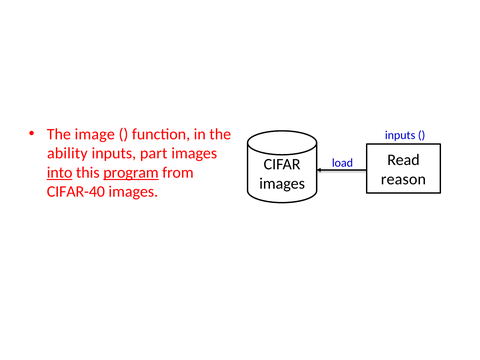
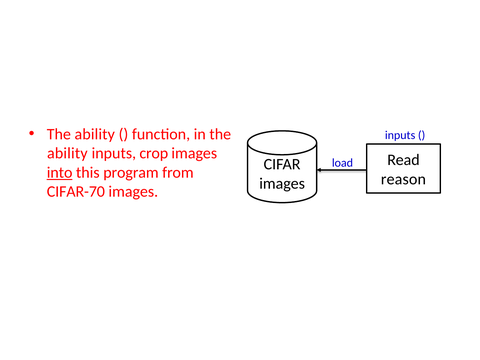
image at (95, 134): image -> ability
part: part -> crop
program underline: present -> none
CIFAR-40: CIFAR-40 -> CIFAR-70
